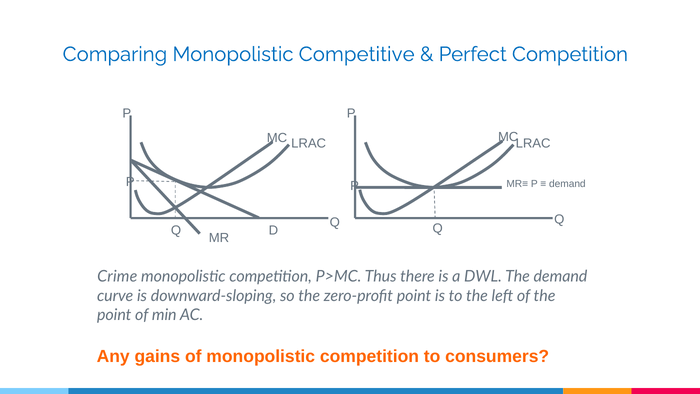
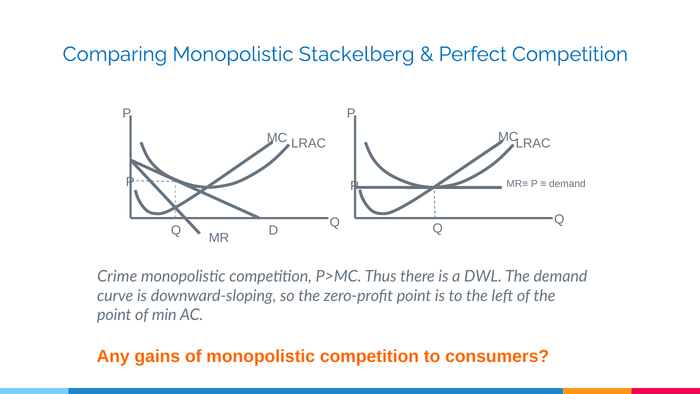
Competitive: Competitive -> Stackelberg
